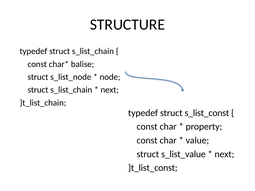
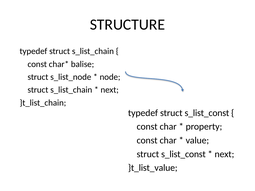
s_list_value at (183, 154): s_list_value -> s_list_const
}t_list_const: }t_list_const -> }t_list_value
